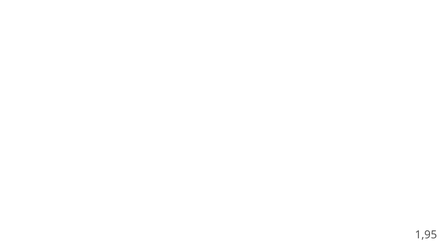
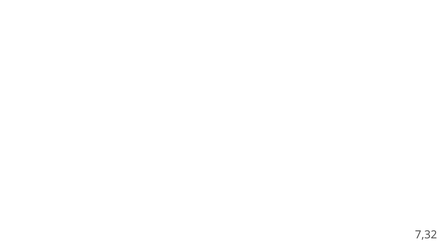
1,95: 1,95 -> 7,32
